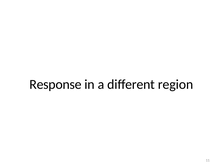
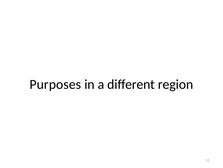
Response: Response -> Purposes
